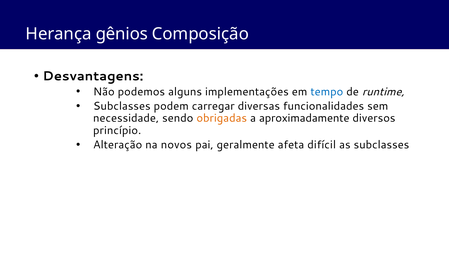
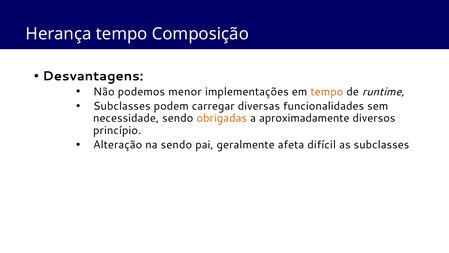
Herança gênios: gênios -> tempo
alguns: alguns -> menor
tempo at (327, 91) colour: blue -> orange
na novos: novos -> sendo
